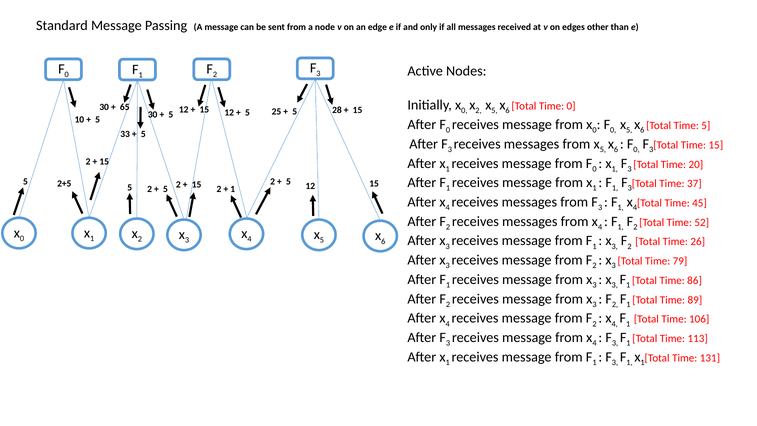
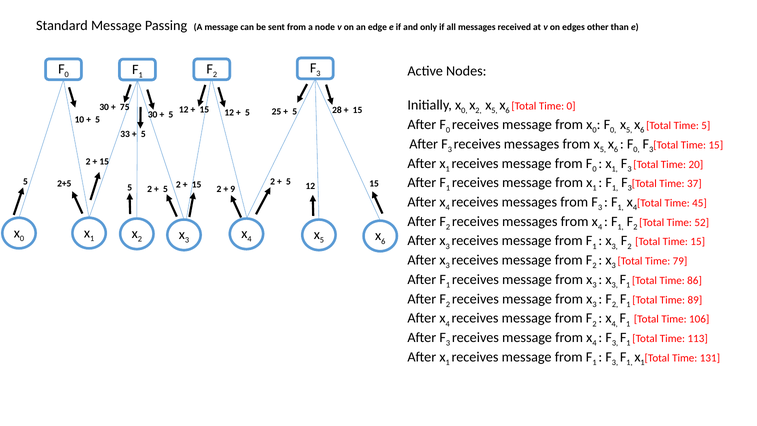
65: 65 -> 75
1 at (233, 189): 1 -> 9
2 Total Time 26: 26 -> 15
